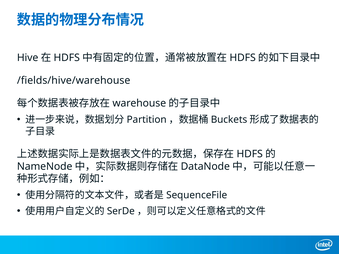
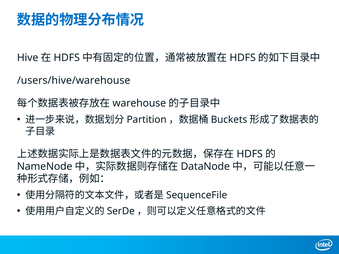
/fields/hive/warehouse: /fields/hive/warehouse -> /users/hive/warehouse
